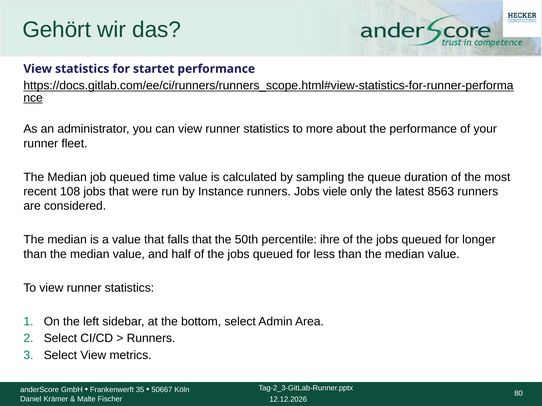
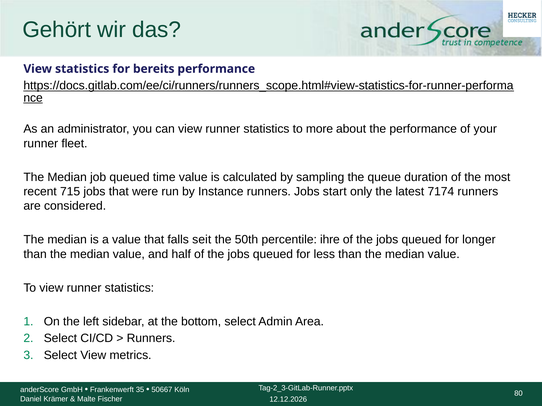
startet: startet -> bereits
108: 108 -> 715
viele: viele -> start
8563: 8563 -> 7174
falls that: that -> seit
